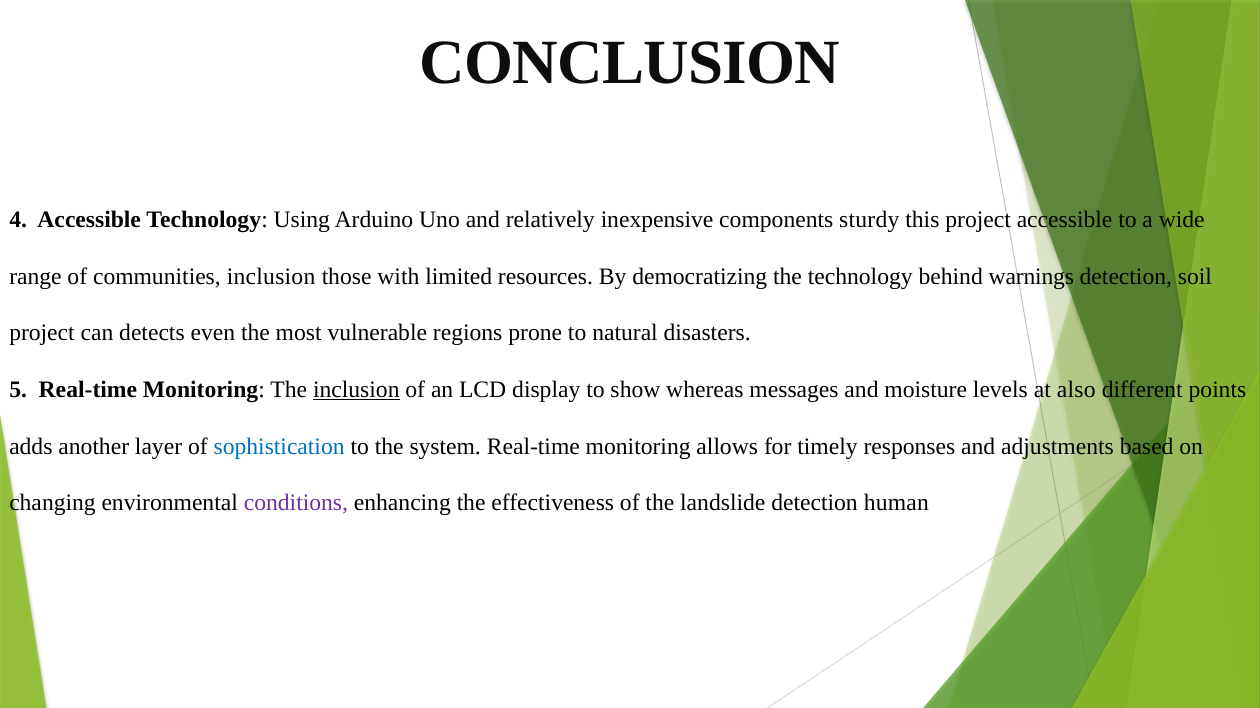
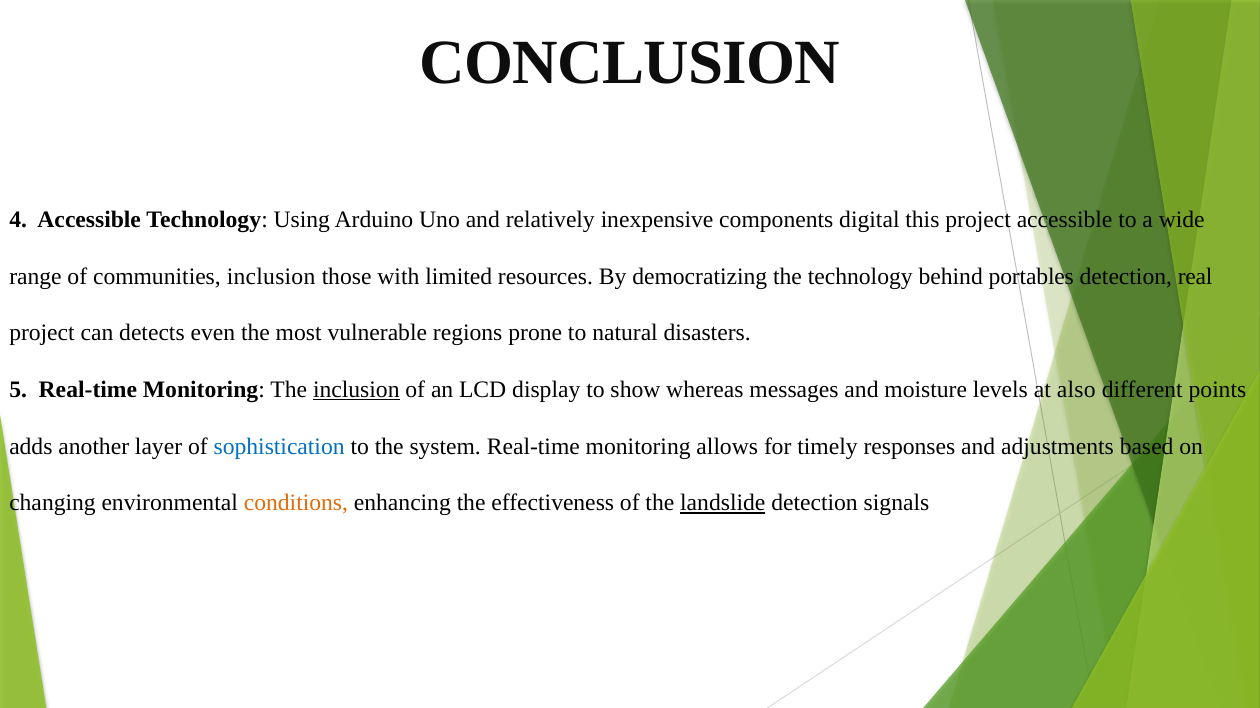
sturdy: sturdy -> digital
warnings: warnings -> portables
soil: soil -> real
conditions colour: purple -> orange
landslide underline: none -> present
human: human -> signals
